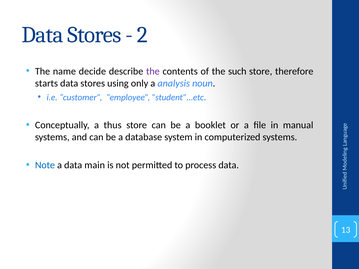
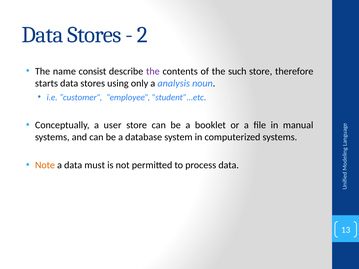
decide: decide -> consist
thus: thus -> user
Note colour: blue -> orange
main: main -> must
